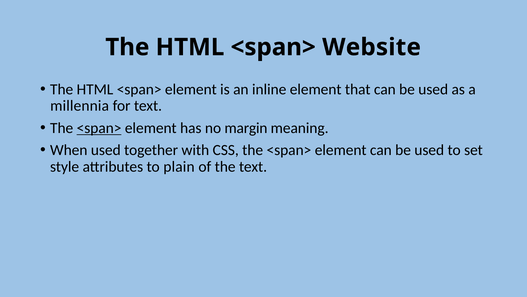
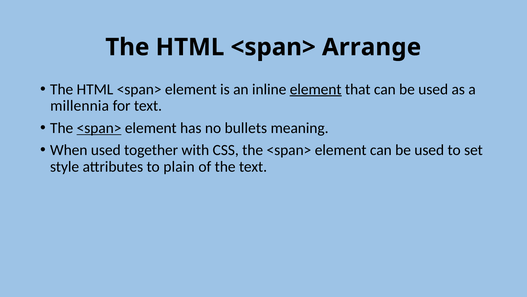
Website: Website -> Arrange
element at (316, 89) underline: none -> present
margin: margin -> bullets
